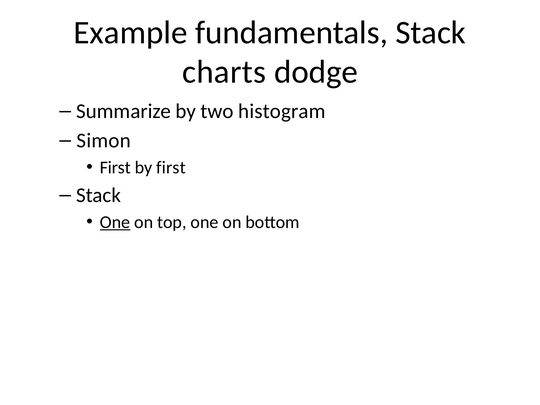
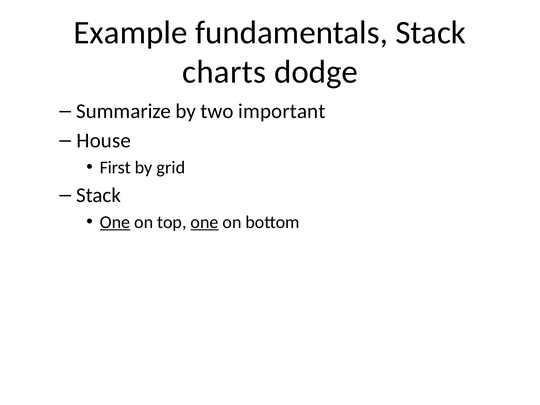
histogram: histogram -> important
Simon: Simon -> House
by first: first -> grid
one at (205, 222) underline: none -> present
